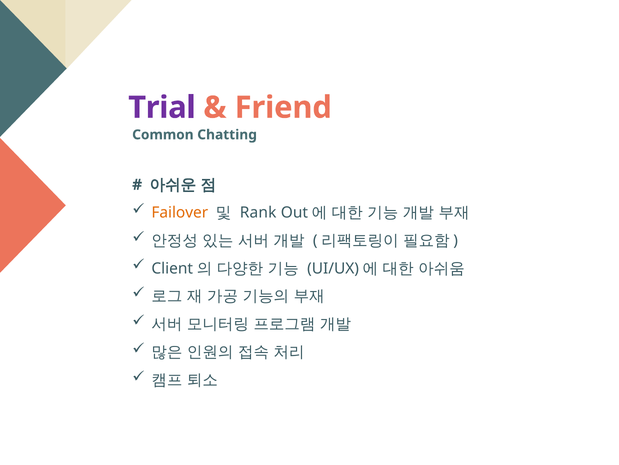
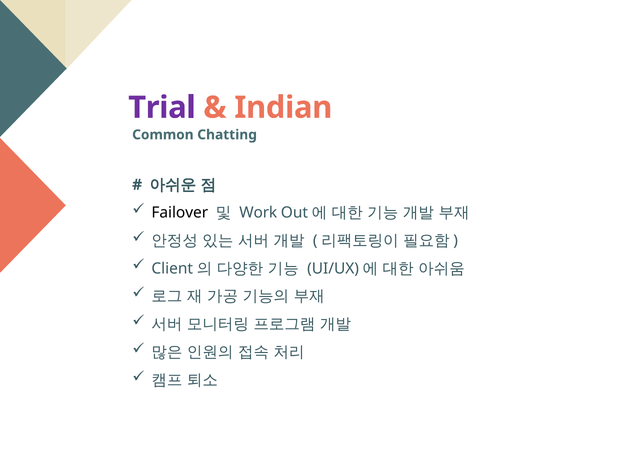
Friend: Friend -> Indian
Failover colour: orange -> black
Rank: Rank -> Work
